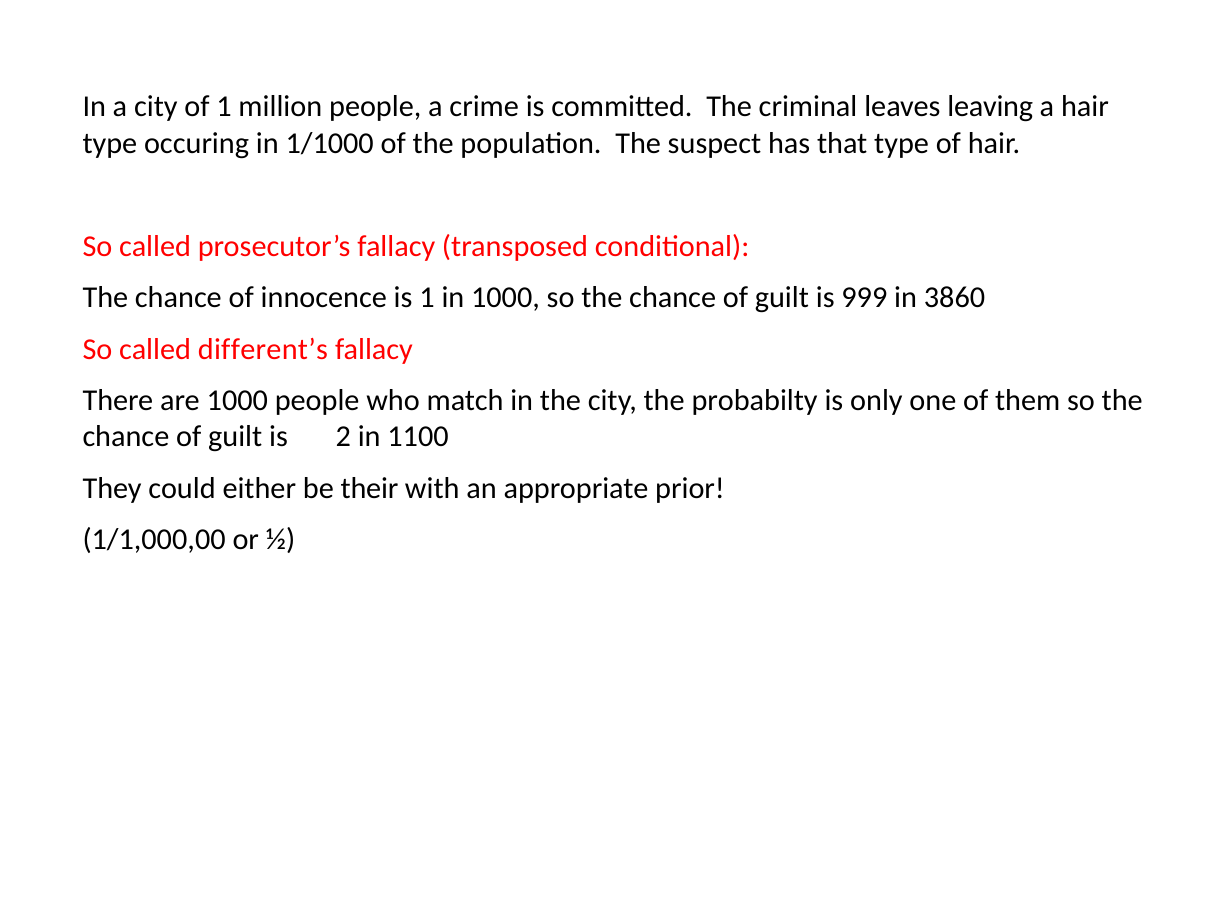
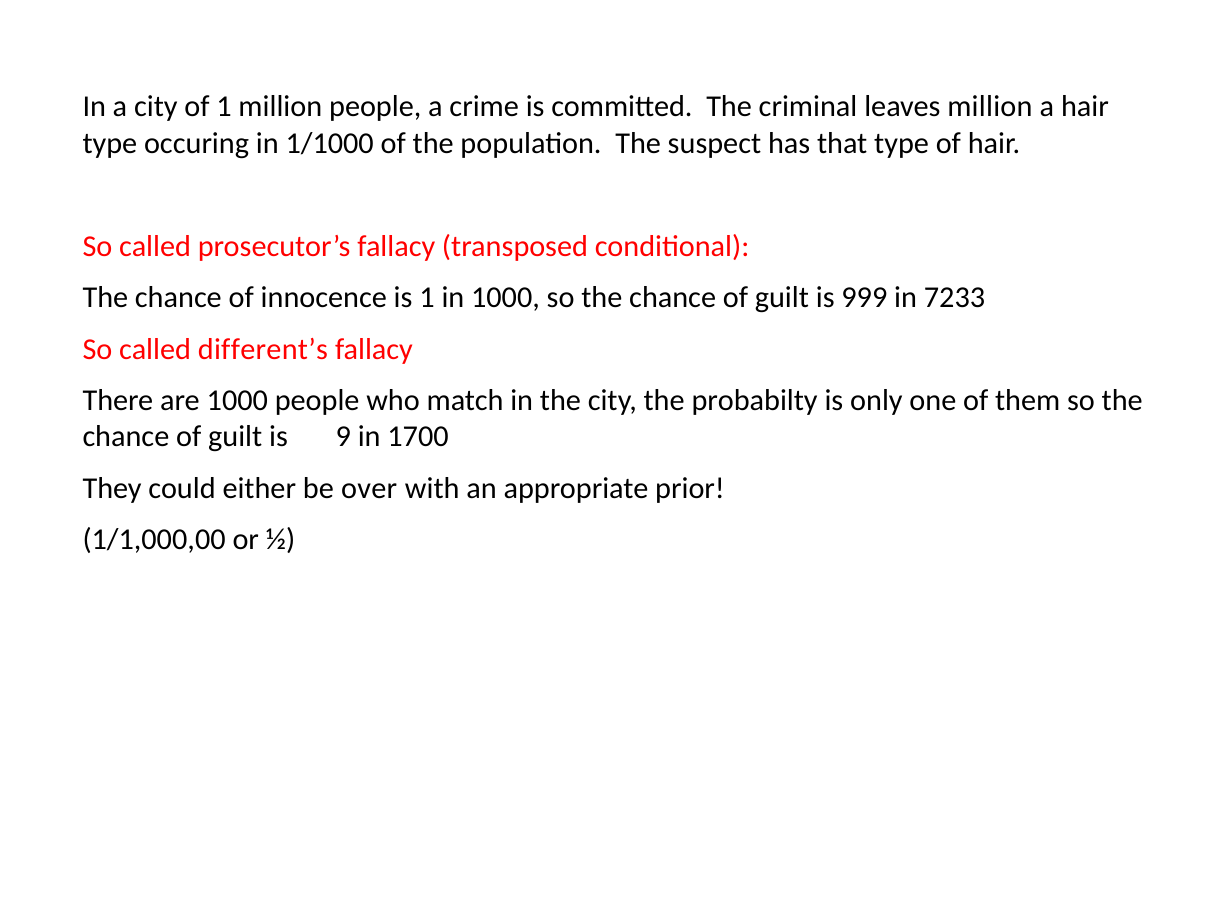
leaves leaving: leaving -> million
3860: 3860 -> 7233
2: 2 -> 9
1100: 1100 -> 1700
their: their -> over
